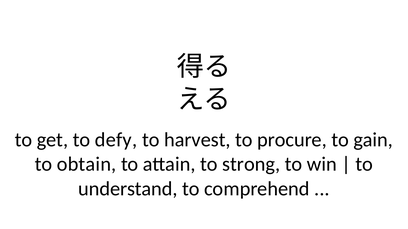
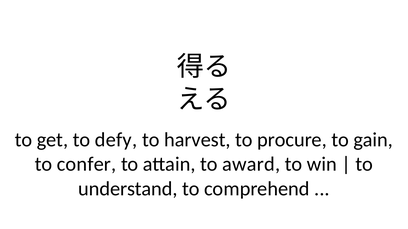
obtain: obtain -> confer
strong: strong -> award
